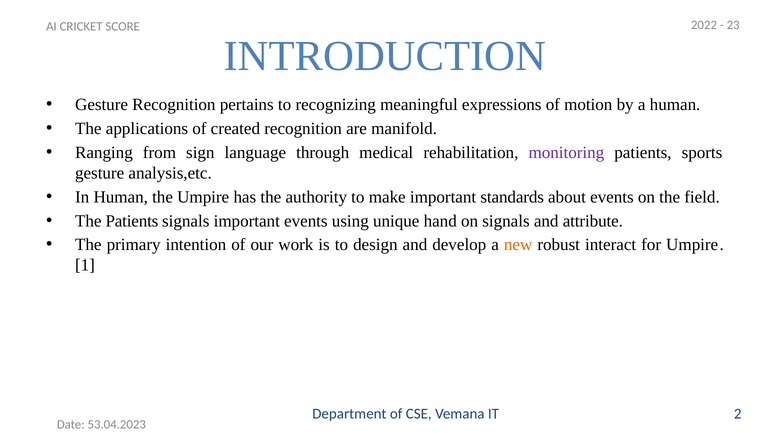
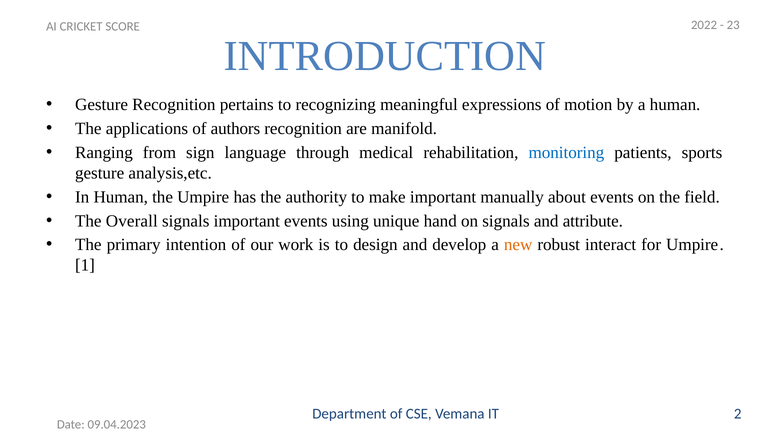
created: created -> authors
monitoring colour: purple -> blue
standards: standards -> manually
The Patients: Patients -> Overall
53.04.2023: 53.04.2023 -> 09.04.2023
